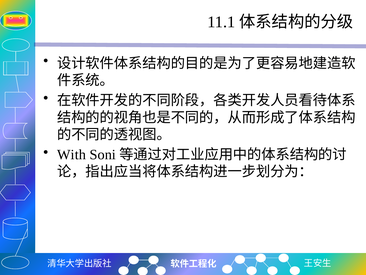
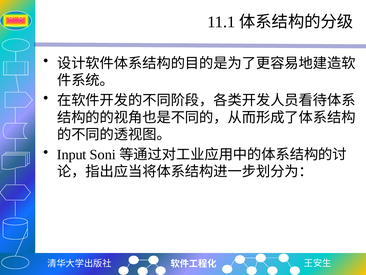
With: With -> Input
